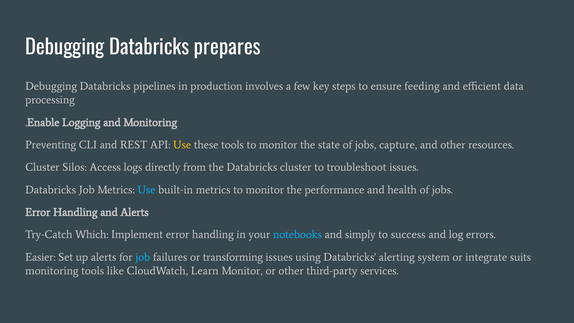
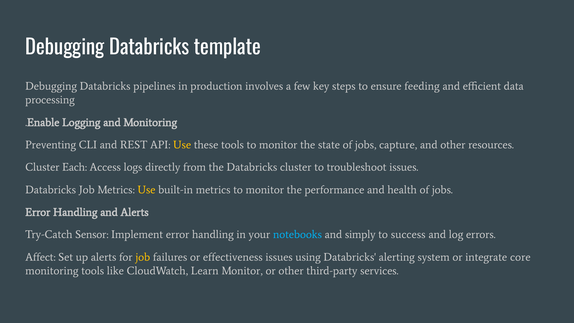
prepares: prepares -> template
Silos: Silos -> Each
Use at (146, 190) colour: light blue -> yellow
Which: Which -> Sensor
Easier: Easier -> Affect
job at (143, 257) colour: light blue -> yellow
transforming: transforming -> effectiveness
suits: suits -> core
